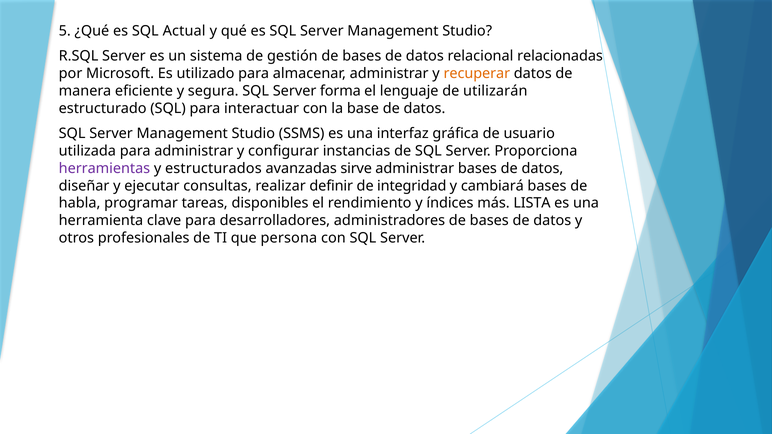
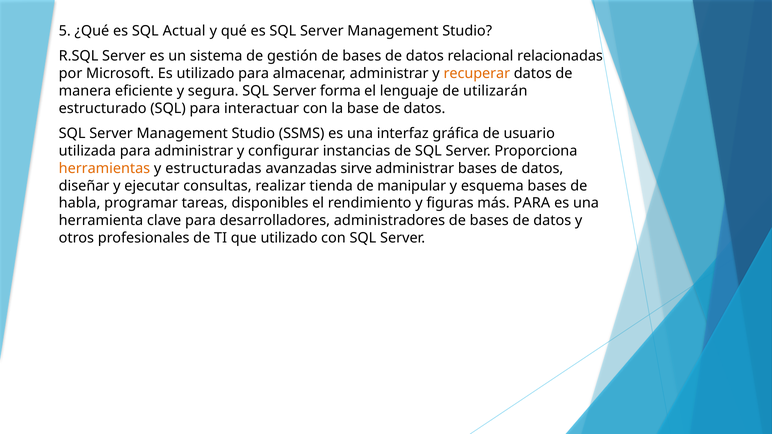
herramientas colour: purple -> orange
estructurados: estructurados -> estructuradas
definir: definir -> tienda
integridad: integridad -> manipular
cambiará: cambiará -> esquema
índices: índices -> figuras
más LISTA: LISTA -> PARA
que persona: persona -> utilizado
